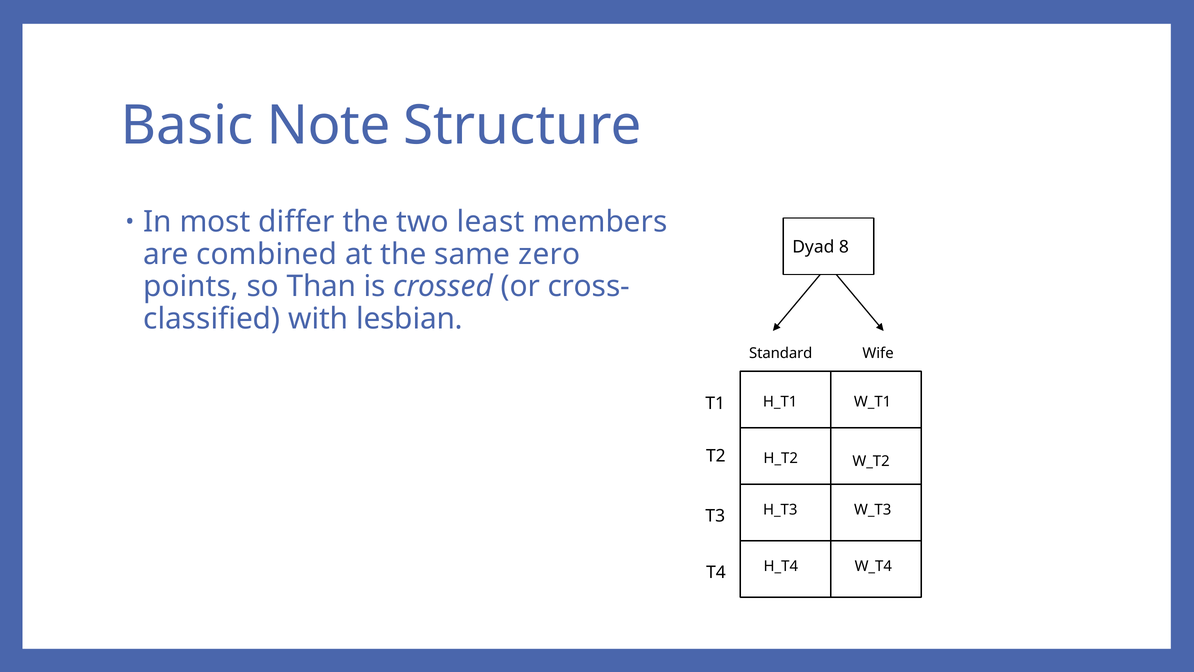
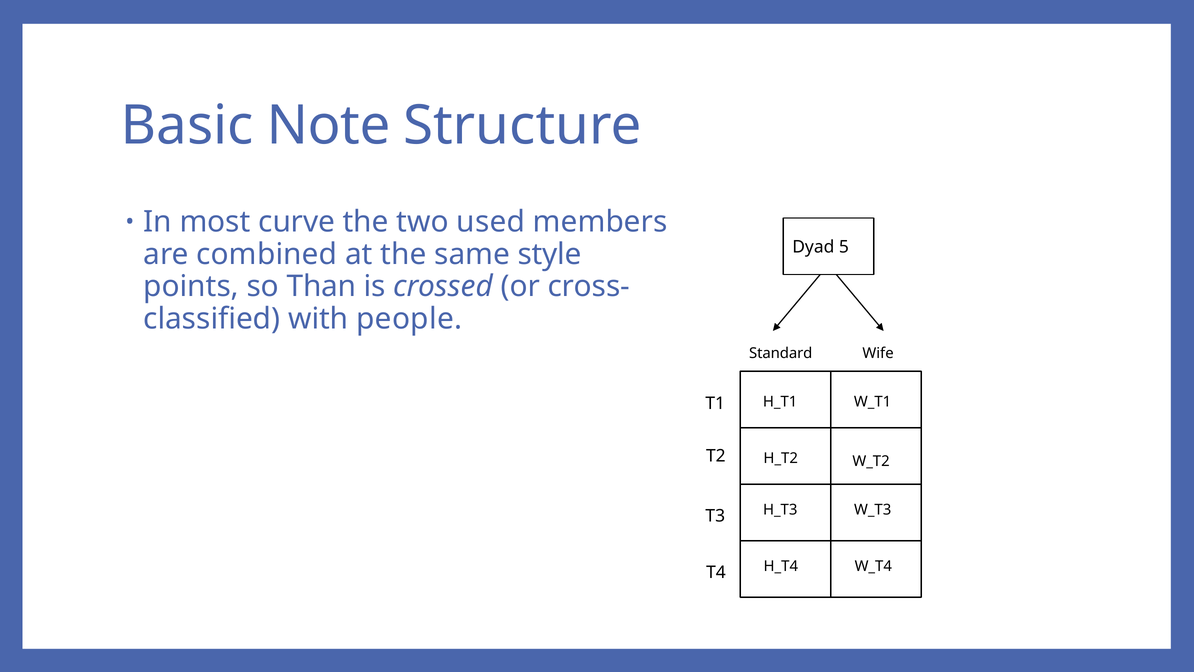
differ: differ -> curve
least: least -> used
8: 8 -> 5
zero: zero -> style
lesbian: lesbian -> people
